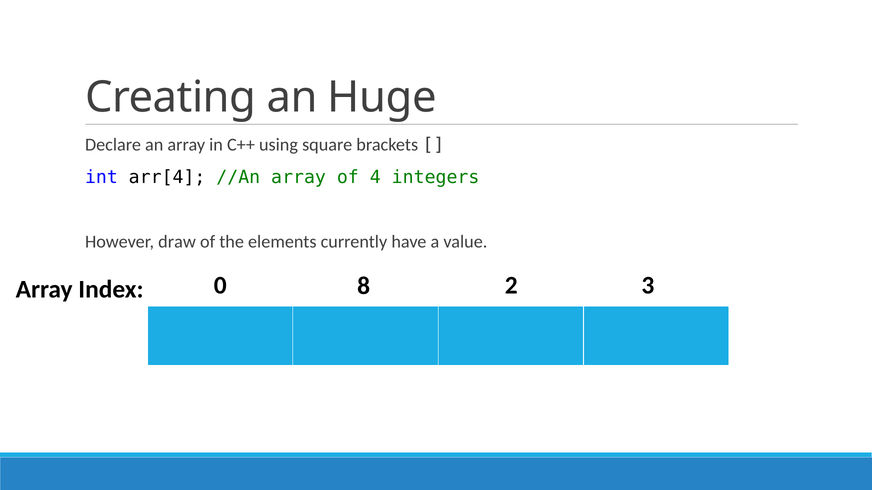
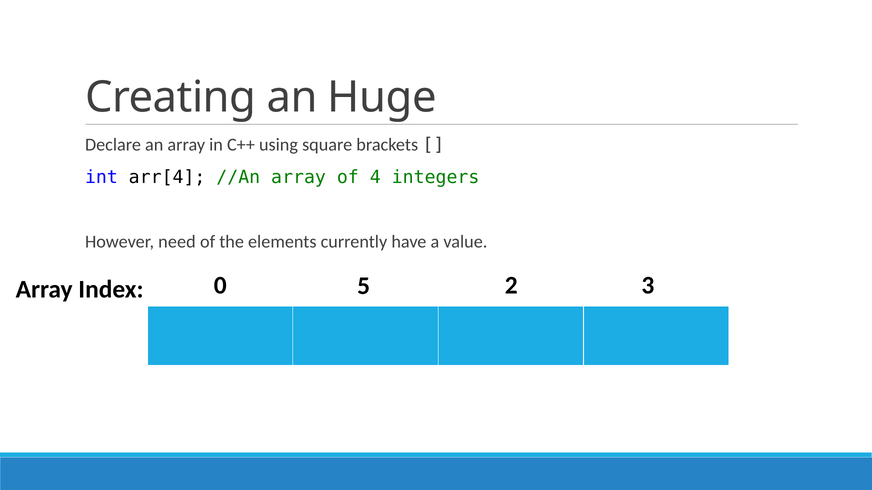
draw: draw -> need
8: 8 -> 5
